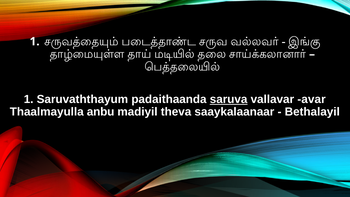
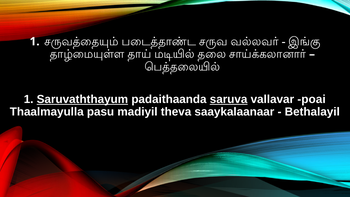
Saruvaththayum underline: none -> present
avar: avar -> poai
anbu: anbu -> pasu
